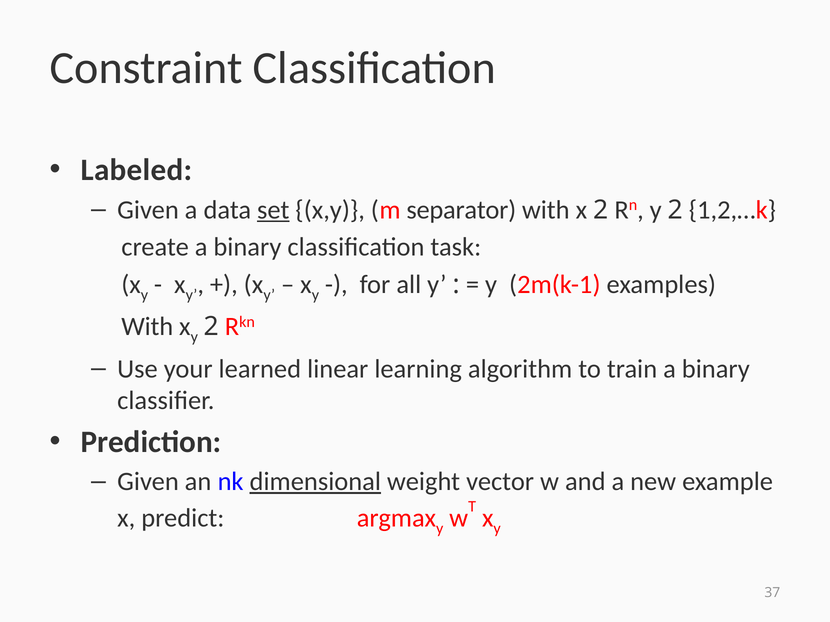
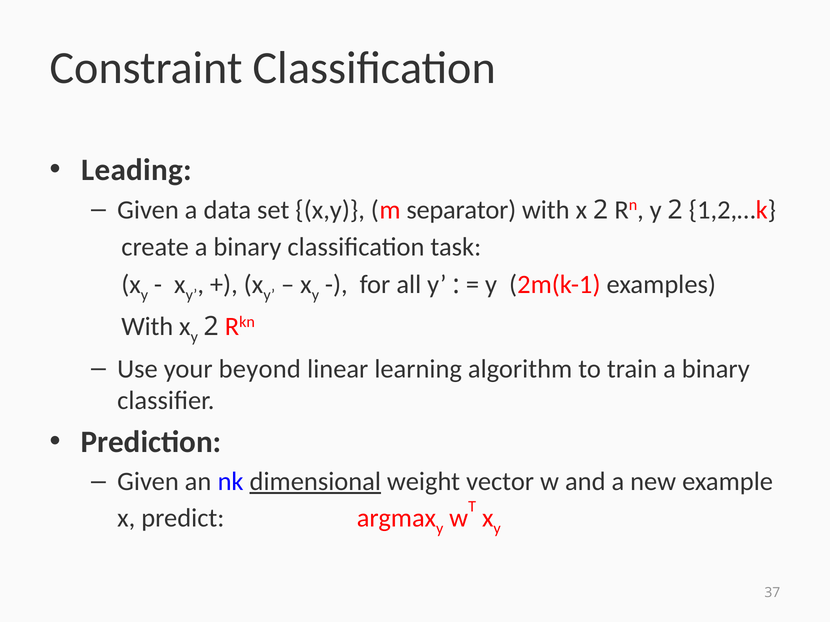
Labeled: Labeled -> Leading
set underline: present -> none
learned: learned -> beyond
